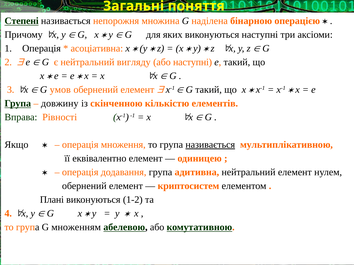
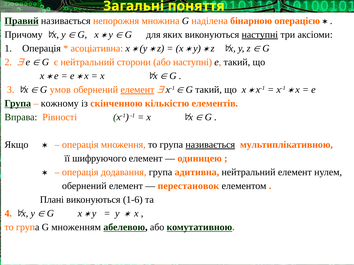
Степені: Степені -> Правий
наступні at (260, 35) underline: none -> present
вигляду: вигляду -> сторони
елемент at (137, 90) underline: none -> present
довжину: довжину -> кожному
еквівалентно: еквівалентно -> шифруючого
криптосистем: криптосистем -> перестановок
1-2: 1-2 -> 1-6
